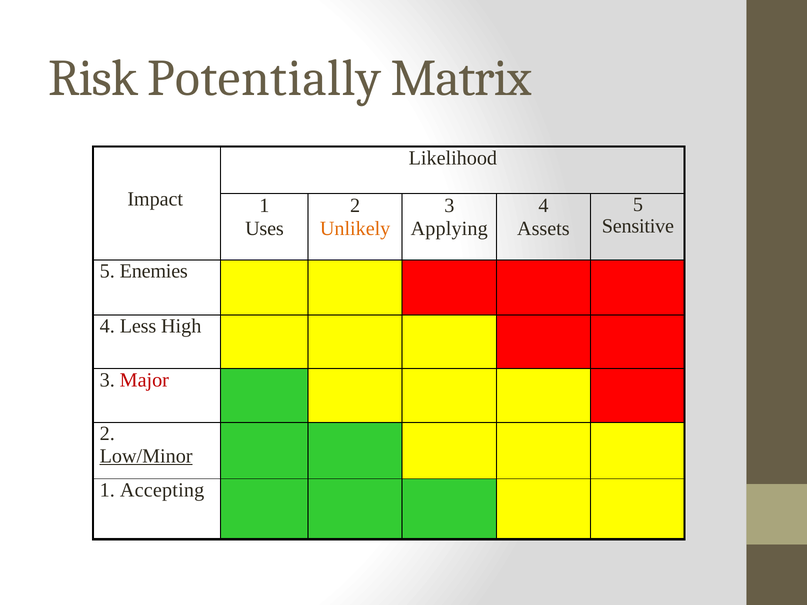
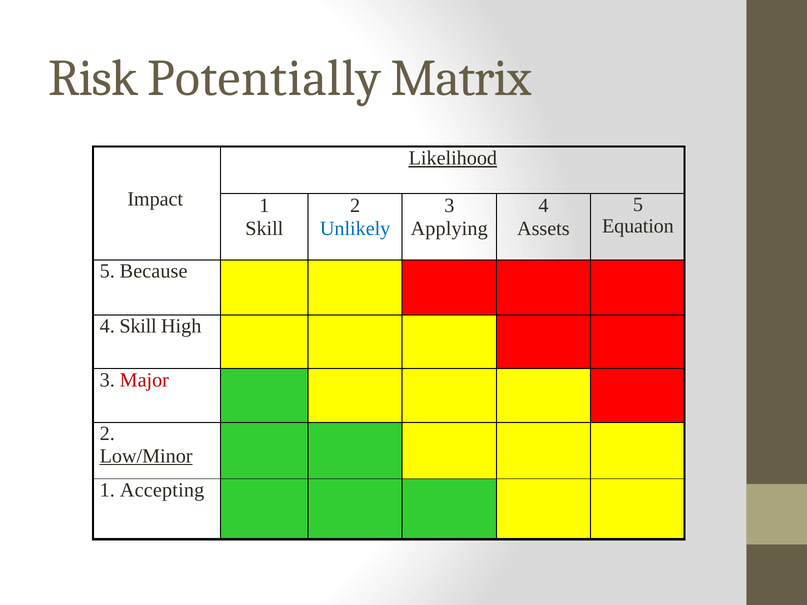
Likelihood underline: none -> present
Sensitive: Sensitive -> Equation
Uses at (264, 229): Uses -> Skill
Unlikely colour: orange -> blue
Enemies: Enemies -> Because
4 Less: Less -> Skill
